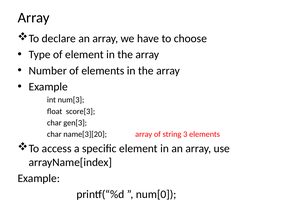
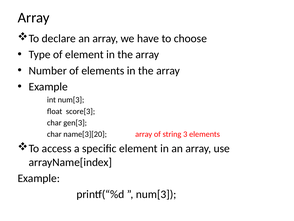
num[0 at (156, 194): num[0 -> num[3
